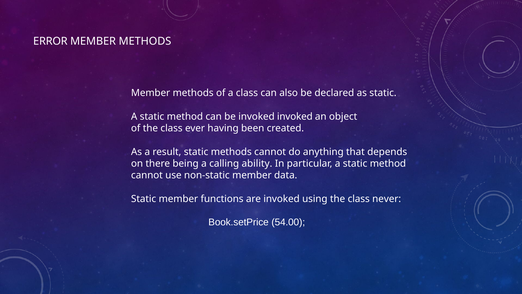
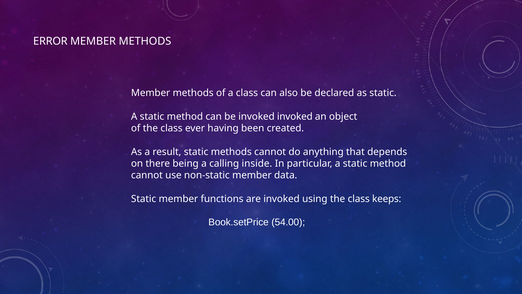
ability: ability -> inside
never: never -> keeps
